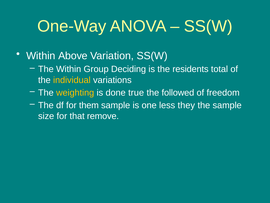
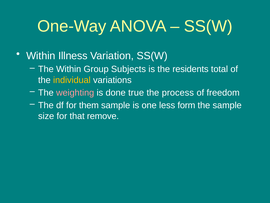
Above: Above -> Illness
Deciding: Deciding -> Subjects
weighting colour: yellow -> pink
followed: followed -> process
they: they -> form
